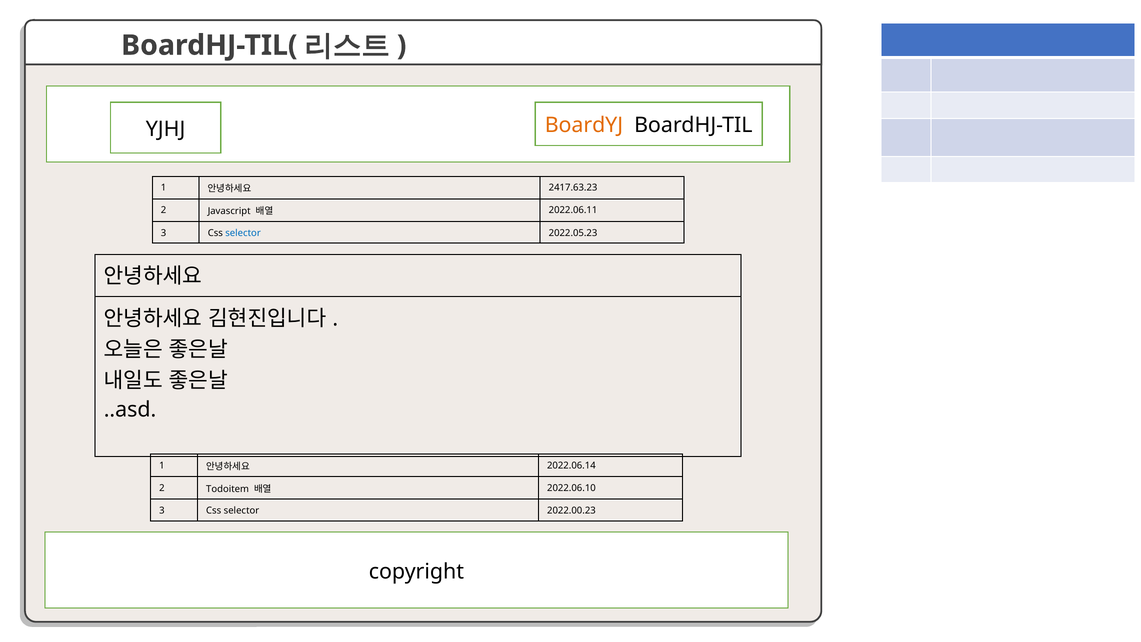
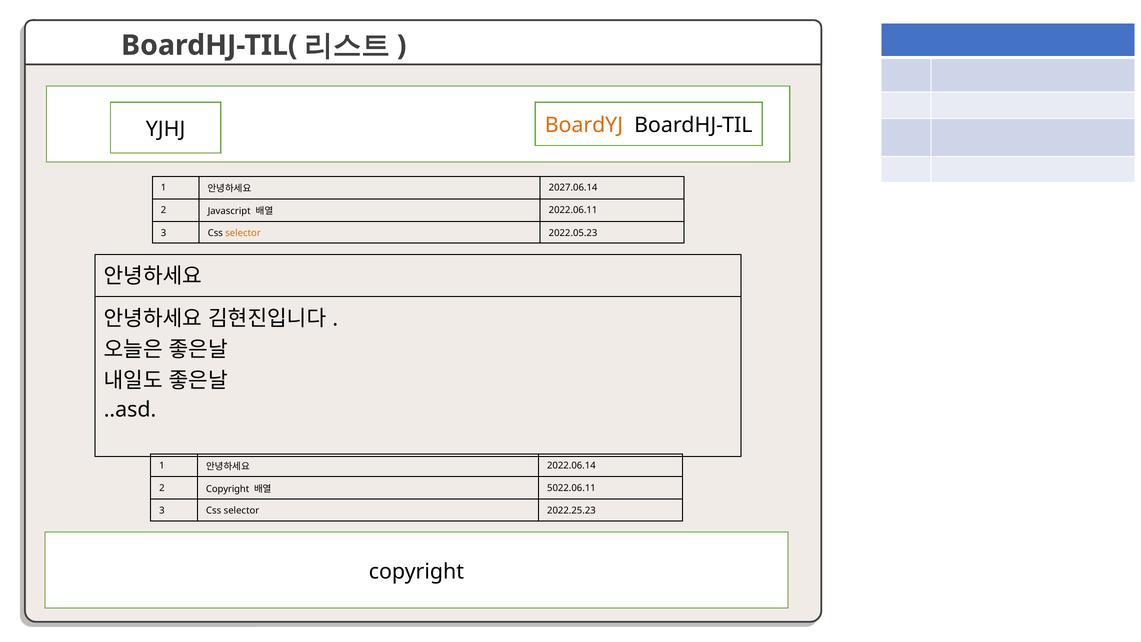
2417.63.23: 2417.63.23 -> 2027.06.14
selector at (243, 233) colour: blue -> orange
2 Todoitem: Todoitem -> Copyright
2022.06.10: 2022.06.10 -> 5022.06.11
2022.00.23: 2022.00.23 -> 2022.25.23
